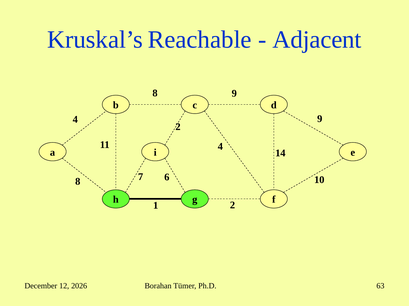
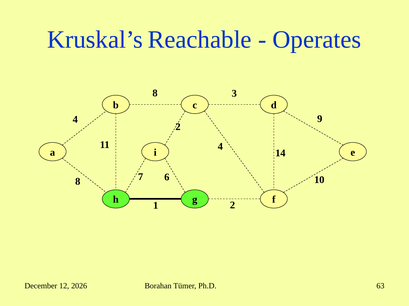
Adjacent: Adjacent -> Operates
8 9: 9 -> 3
